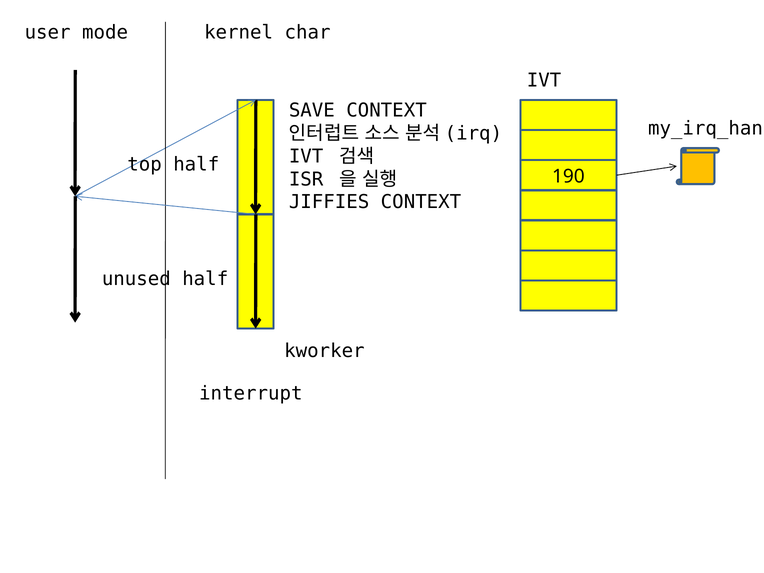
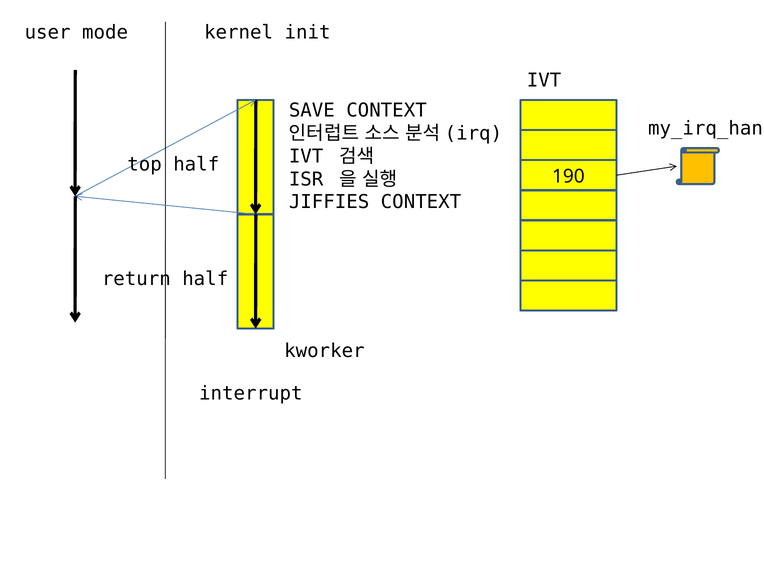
char: char -> init
unused: unused -> return
